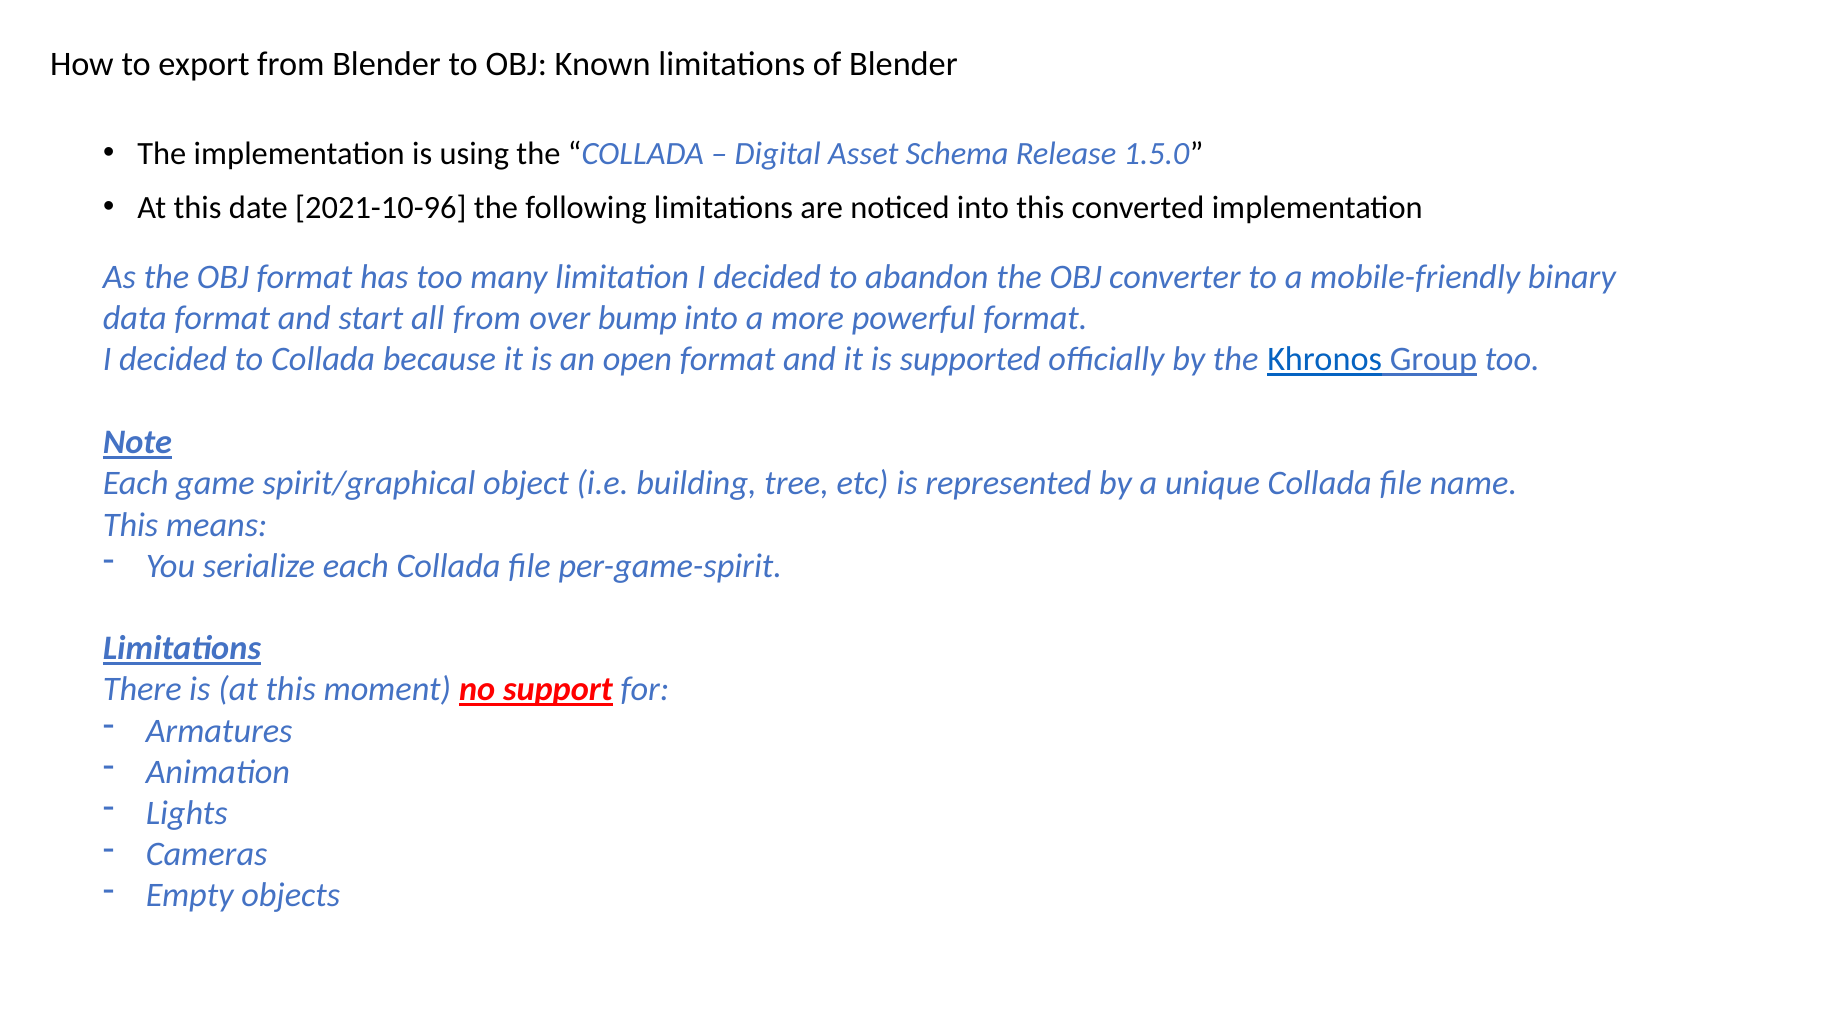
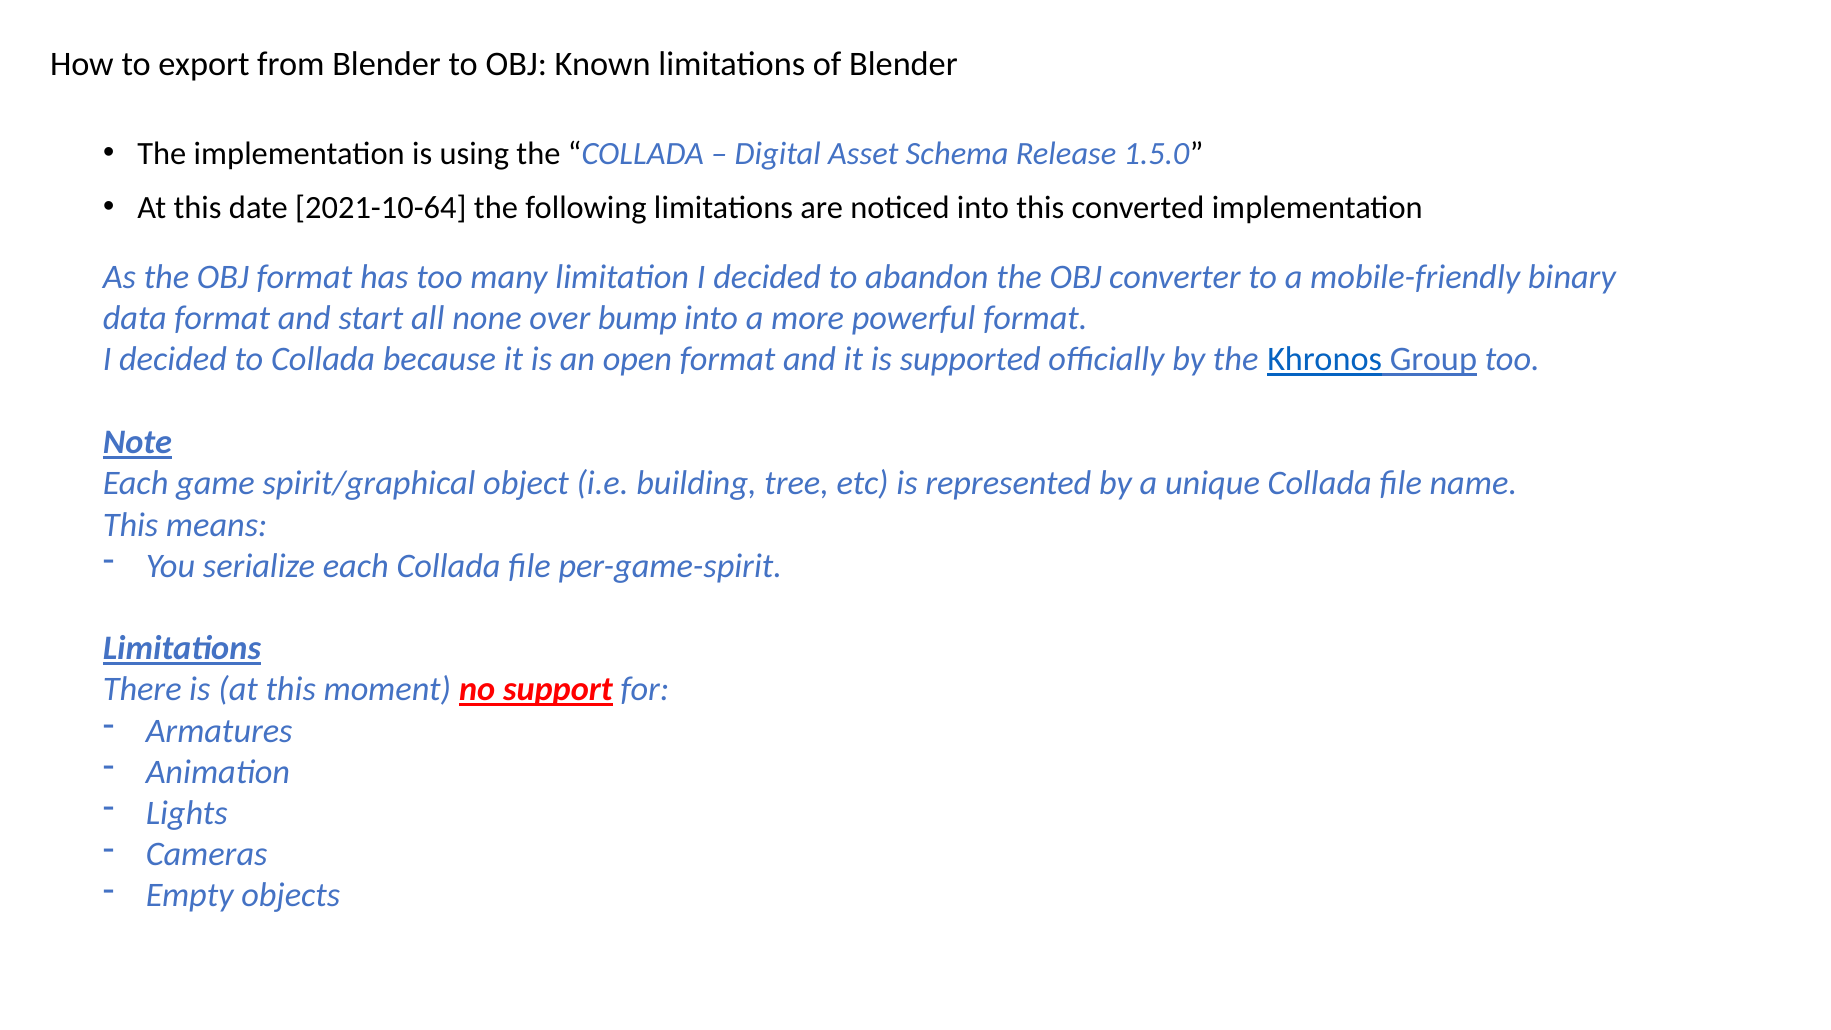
2021-10-96: 2021-10-96 -> 2021-10-64
all from: from -> none
